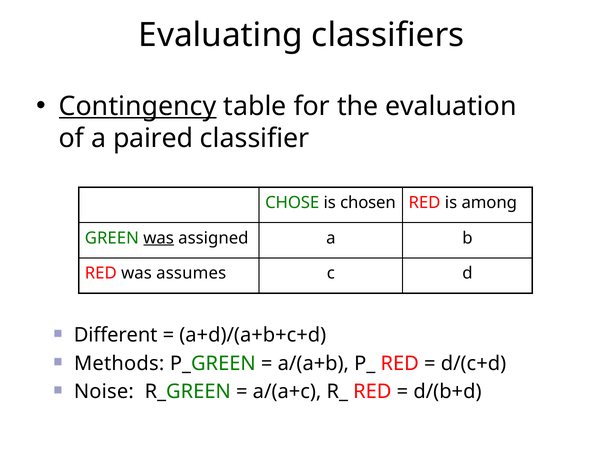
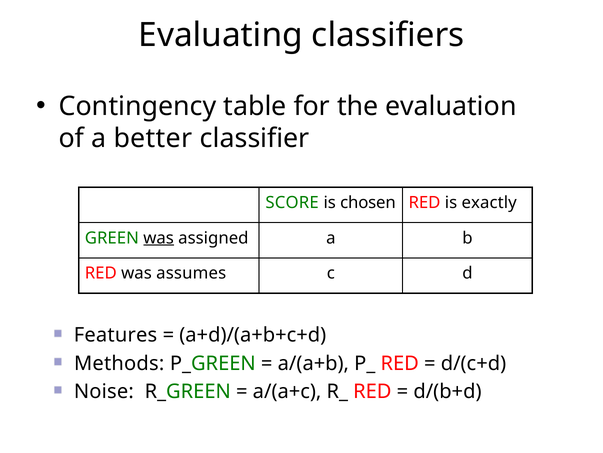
Contingency underline: present -> none
paired: paired -> better
CHOSE: CHOSE -> SCORE
among: among -> exactly
Different: Different -> Features
